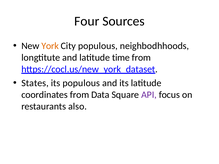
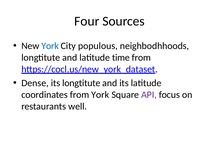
York at (50, 46) colour: orange -> blue
States: States -> Dense
its populous: populous -> longtitute
from Data: Data -> York
also: also -> well
